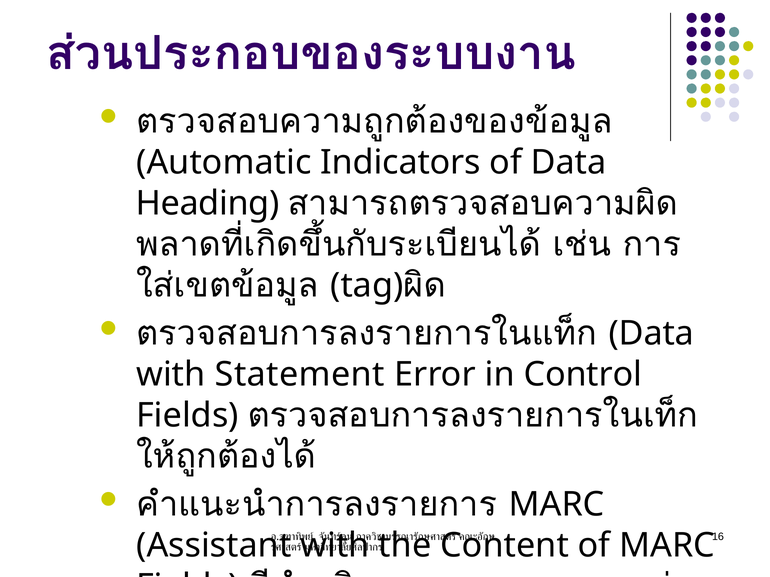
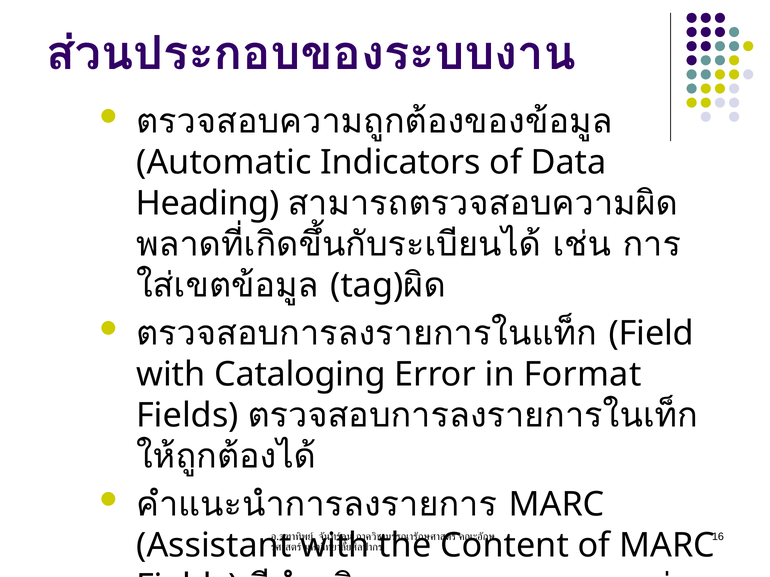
Data at (651, 334): Data -> Field
Statement: Statement -> Cataloging
Control: Control -> Format
